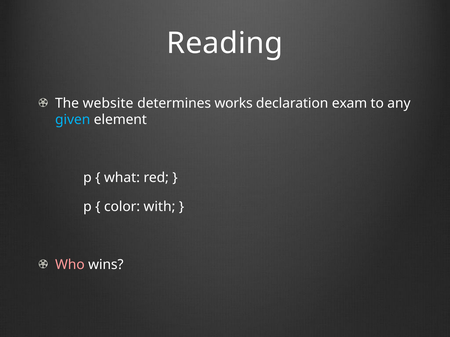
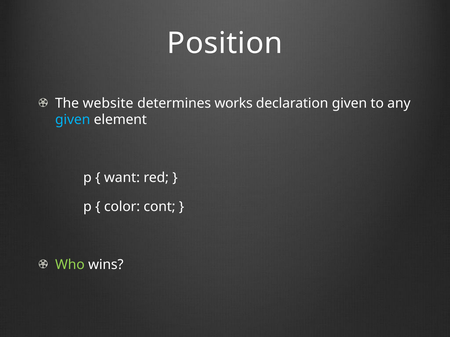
Reading: Reading -> Position
declaration exam: exam -> given
what: what -> want
with: with -> cont
Who colour: pink -> light green
